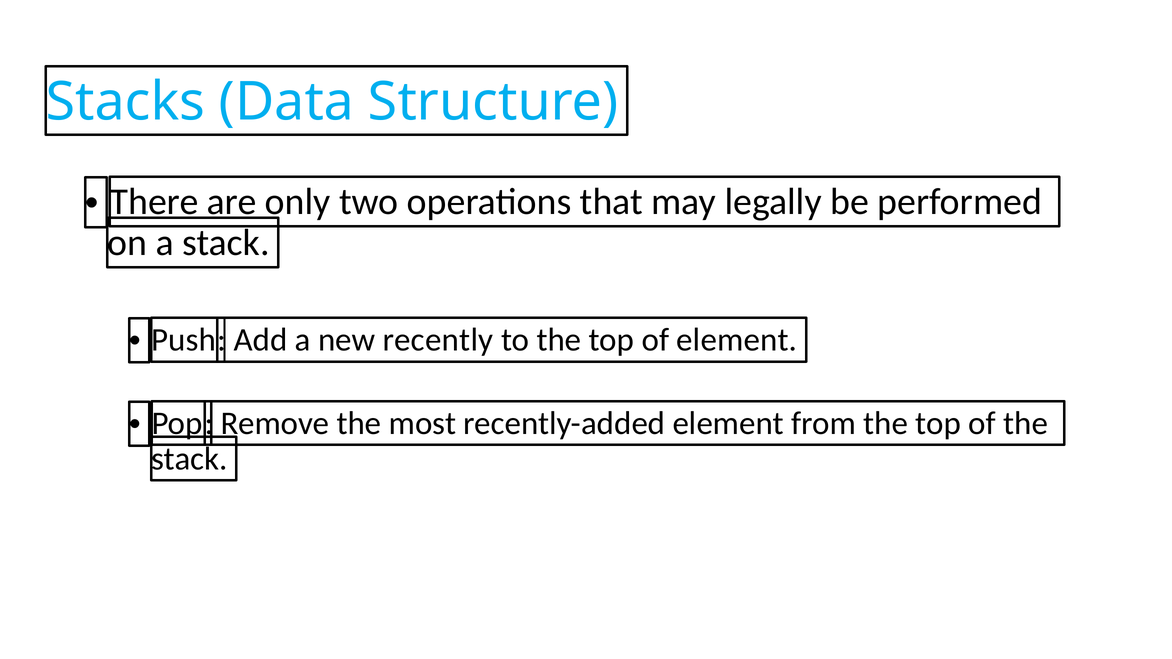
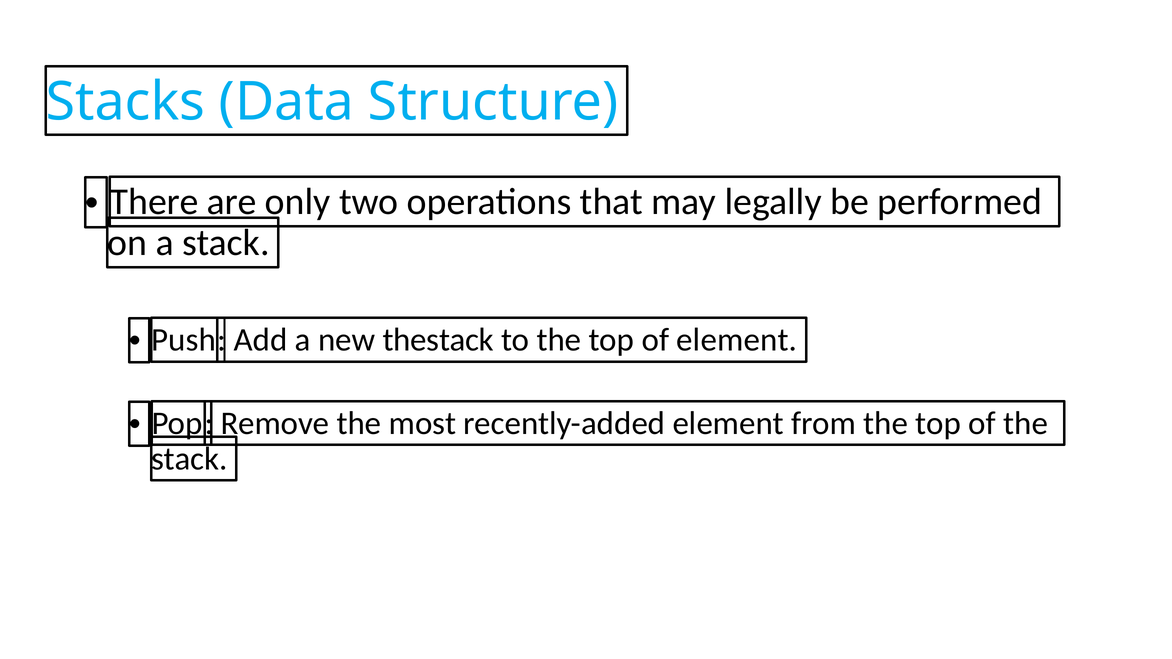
recently: recently -> thestack
